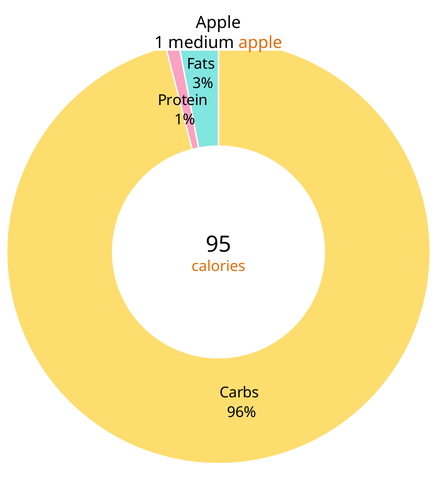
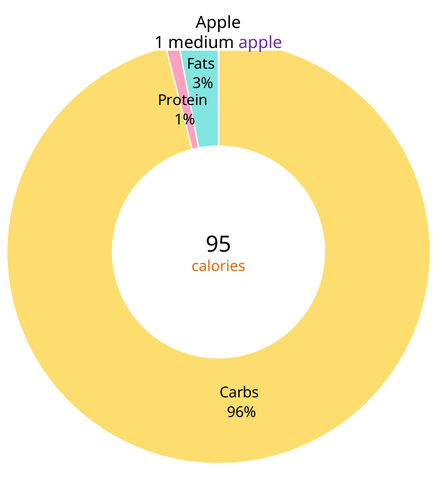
apple at (261, 43) colour: orange -> purple
